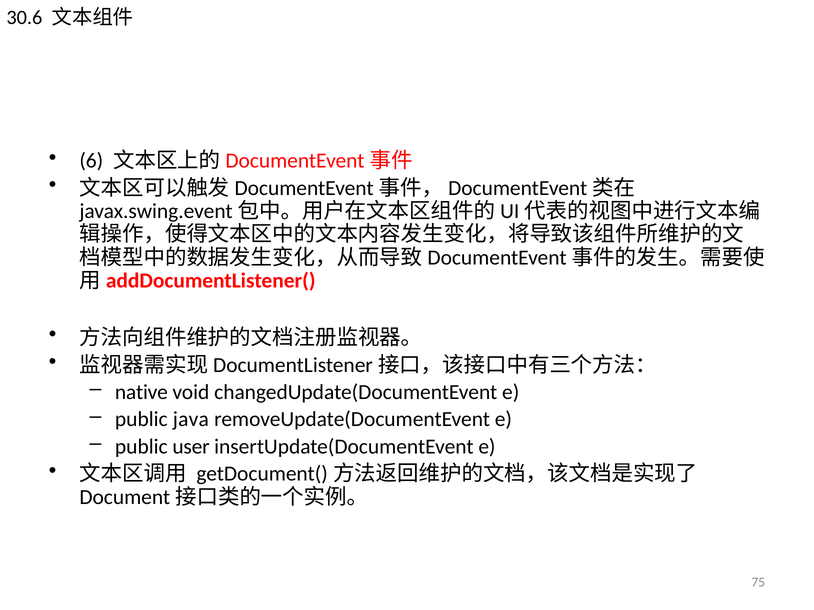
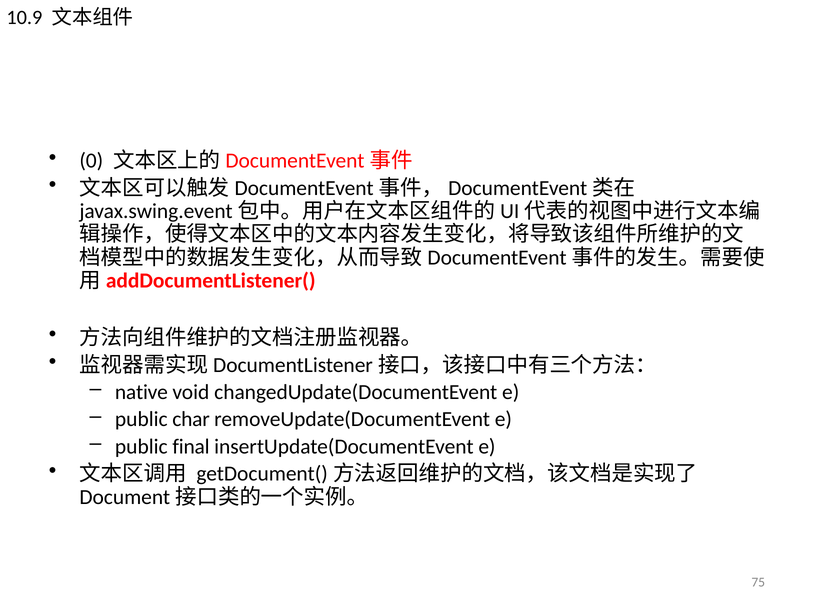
30.6: 30.6 -> 10.9
6: 6 -> 0
java: java -> char
user: user -> final
